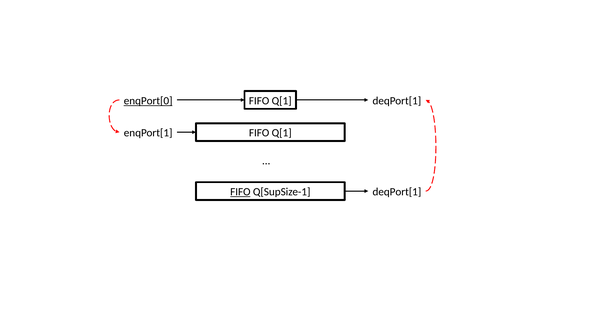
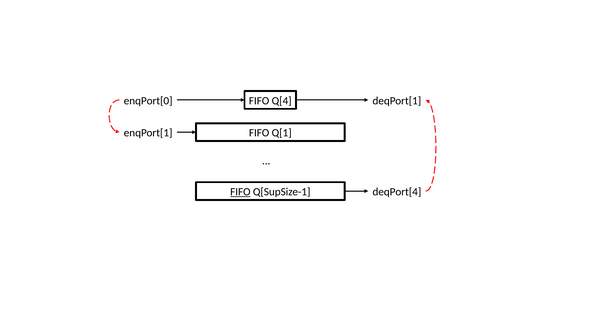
enqPort[0 underline: present -> none
Q[1 at (282, 101): Q[1 -> Q[4
deqPort[1 at (397, 192): deqPort[1 -> deqPort[4
